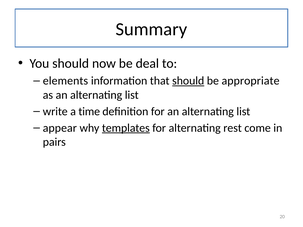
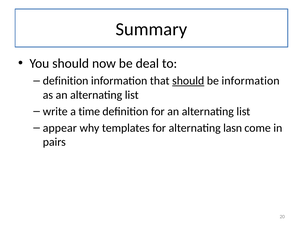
elements at (65, 81): elements -> definition
be appropriate: appropriate -> information
templates underline: present -> none
rest: rest -> lasn
